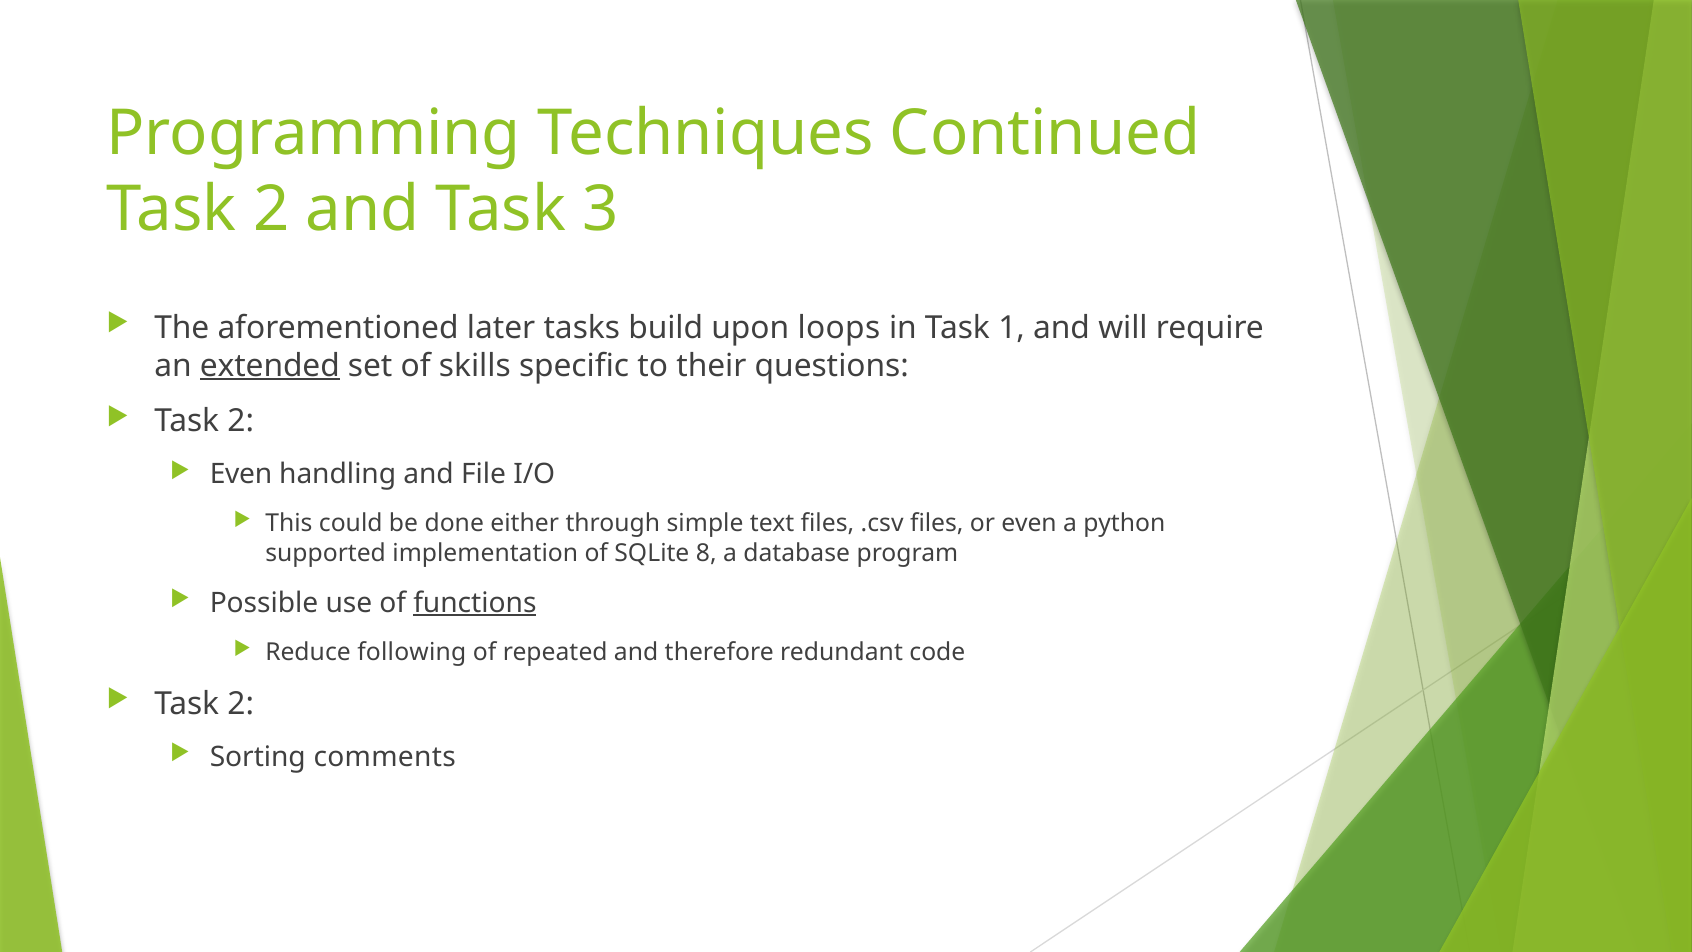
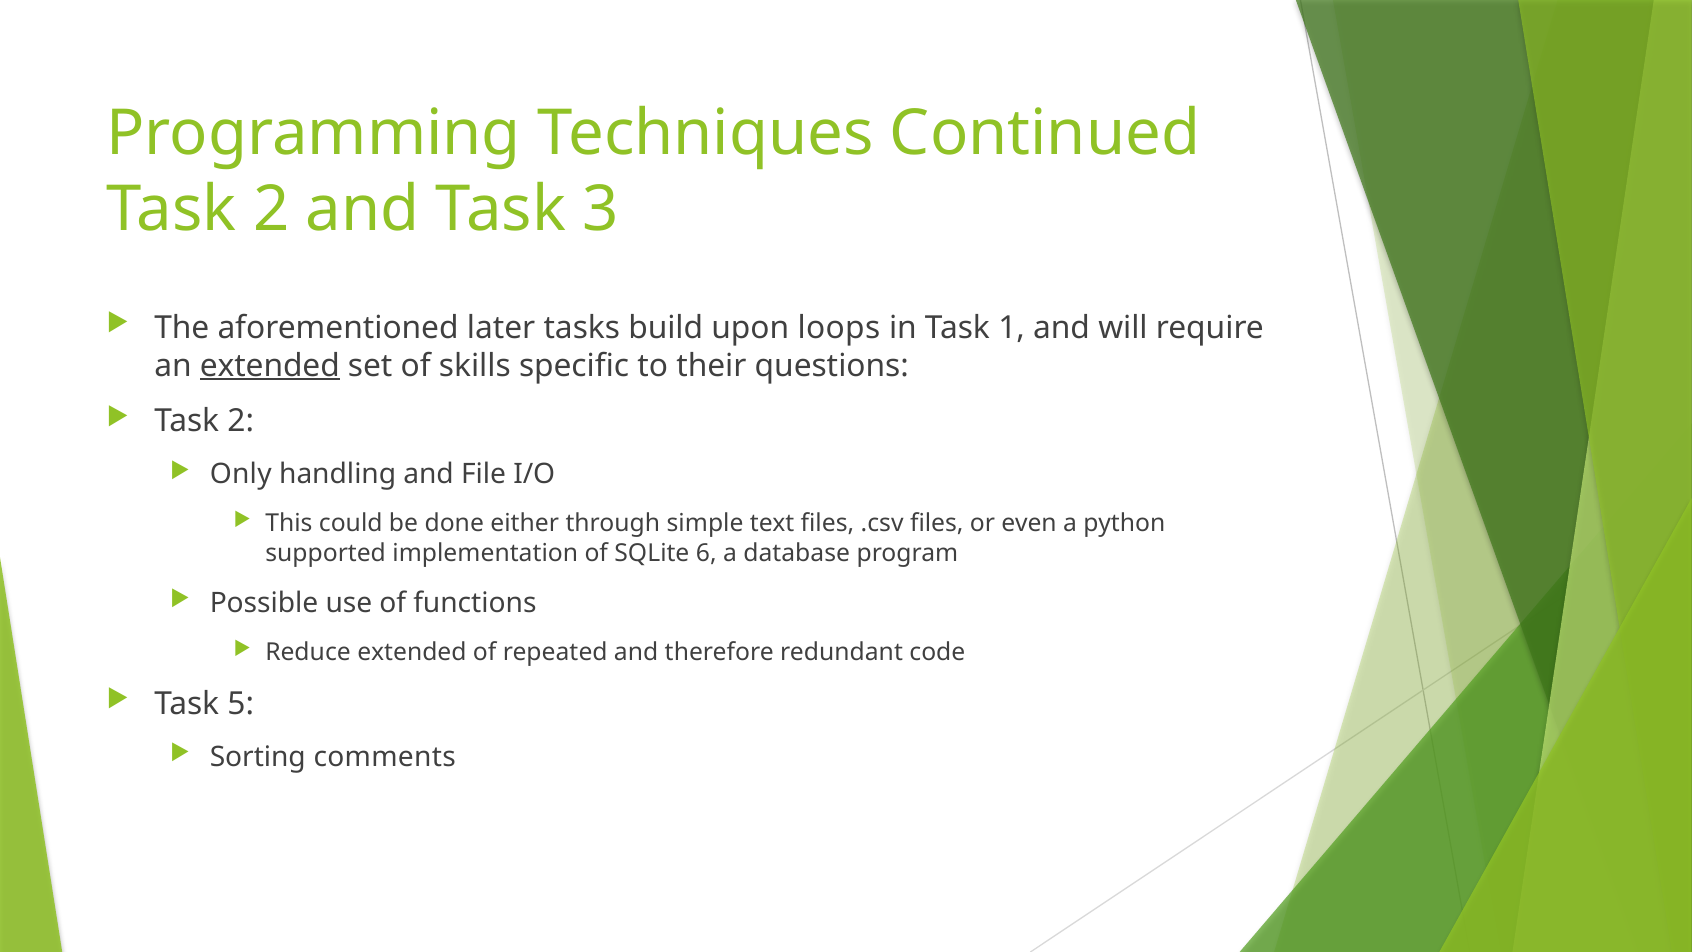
Even at (241, 475): Even -> Only
8: 8 -> 6
functions underline: present -> none
Reduce following: following -> extended
2 at (241, 704): 2 -> 5
